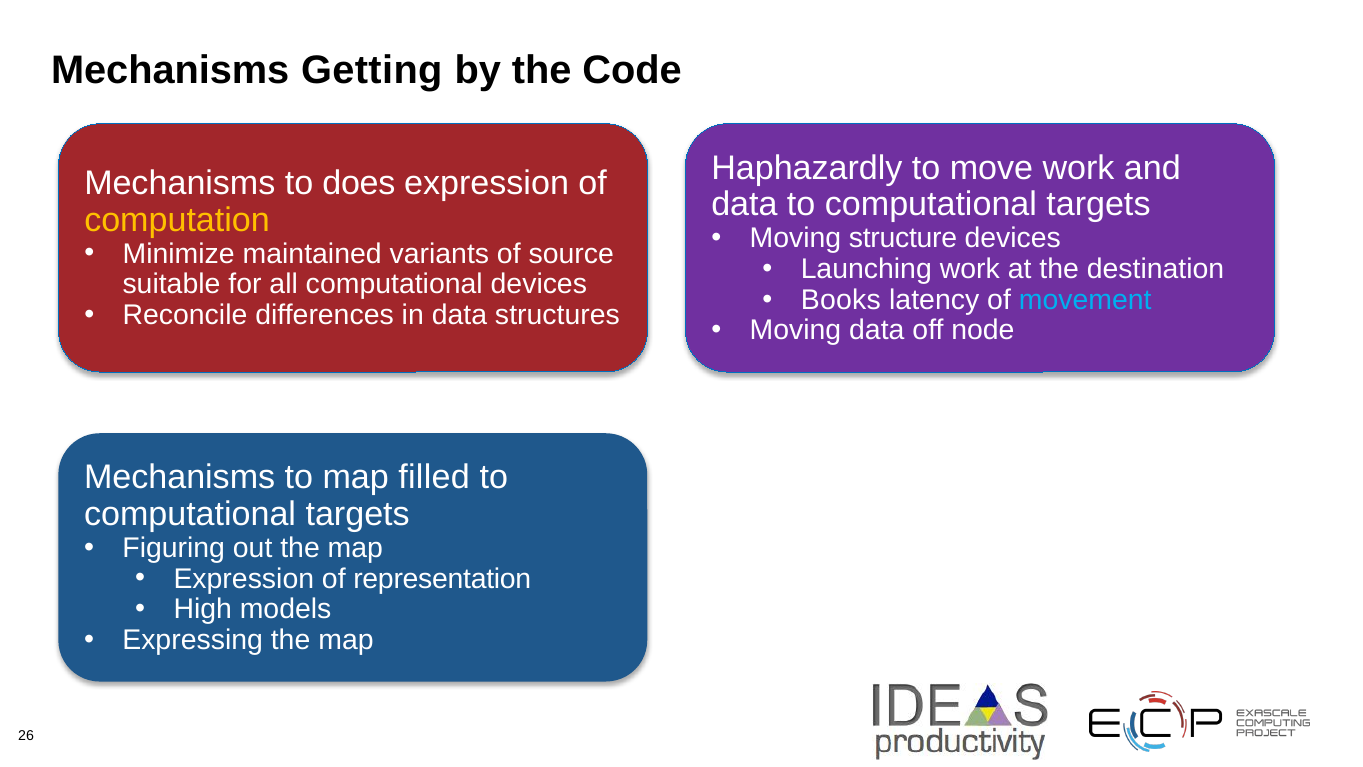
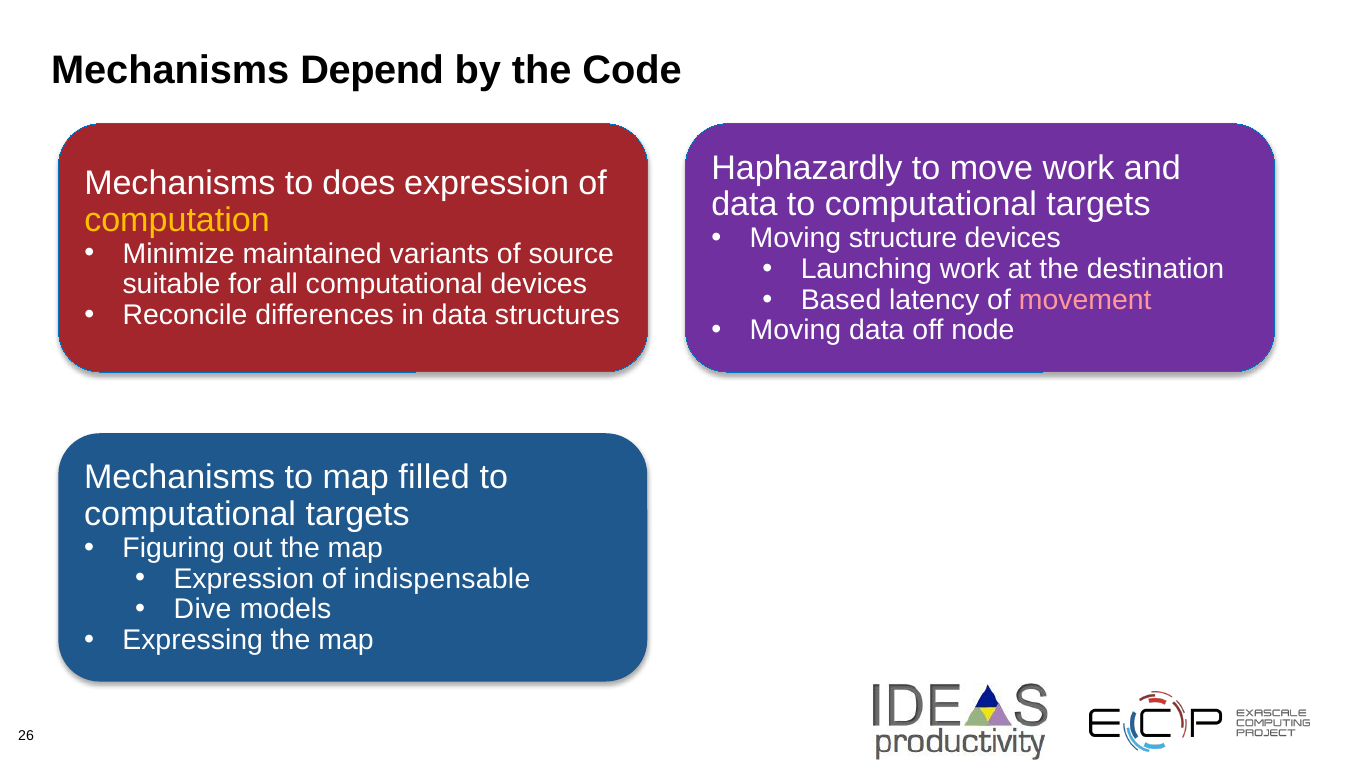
Getting: Getting -> Depend
Books: Books -> Based
movement colour: light blue -> pink
representation: representation -> indispensable
High: High -> Dive
